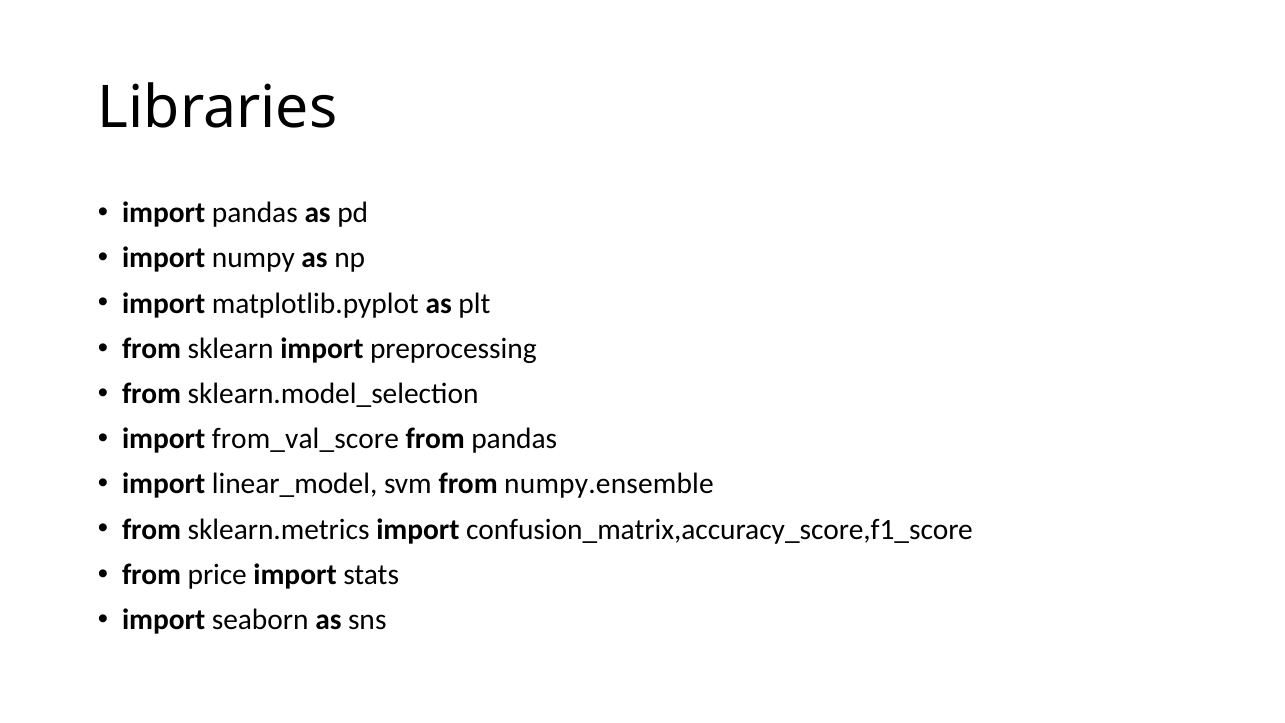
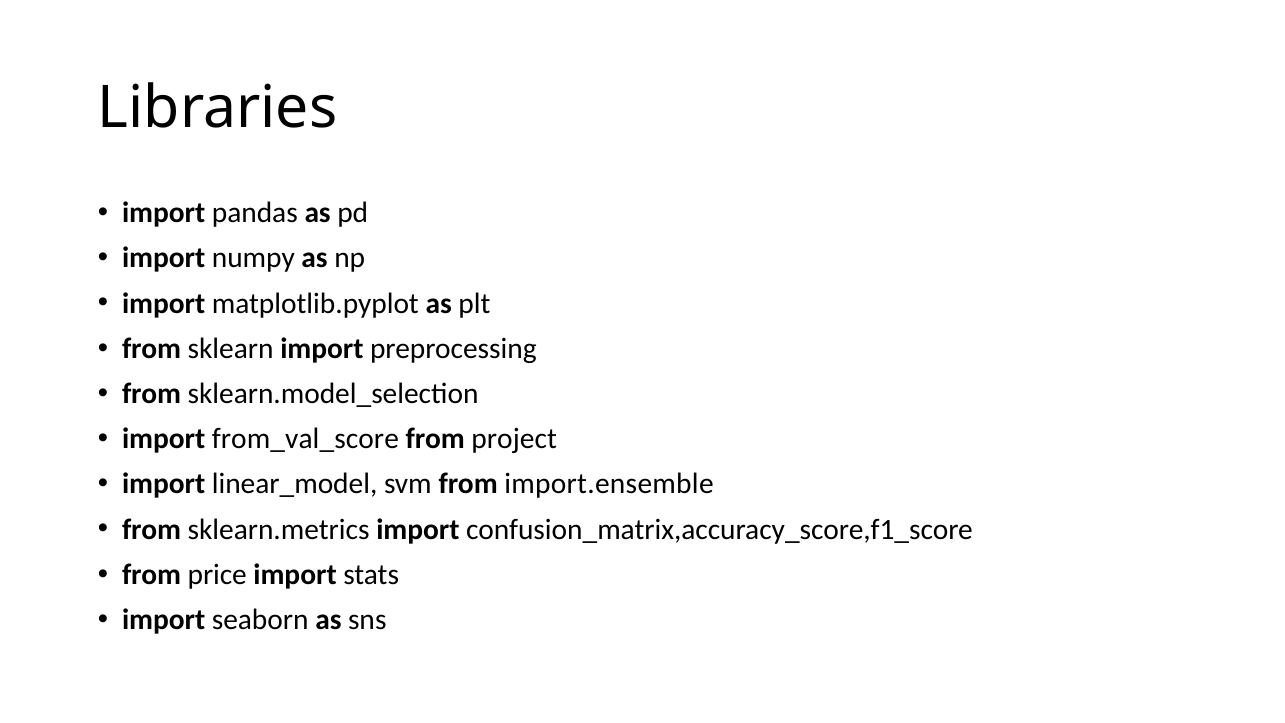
from pandas: pandas -> project
numpy.ensemble: numpy.ensemble -> import.ensemble
